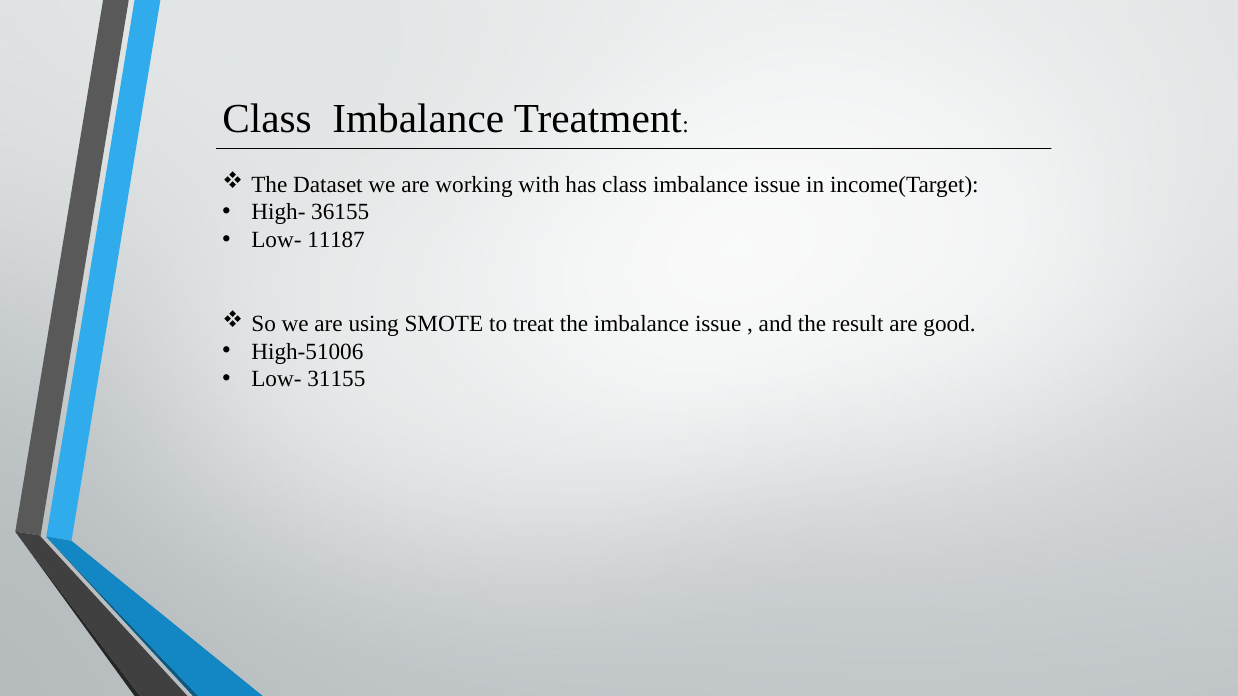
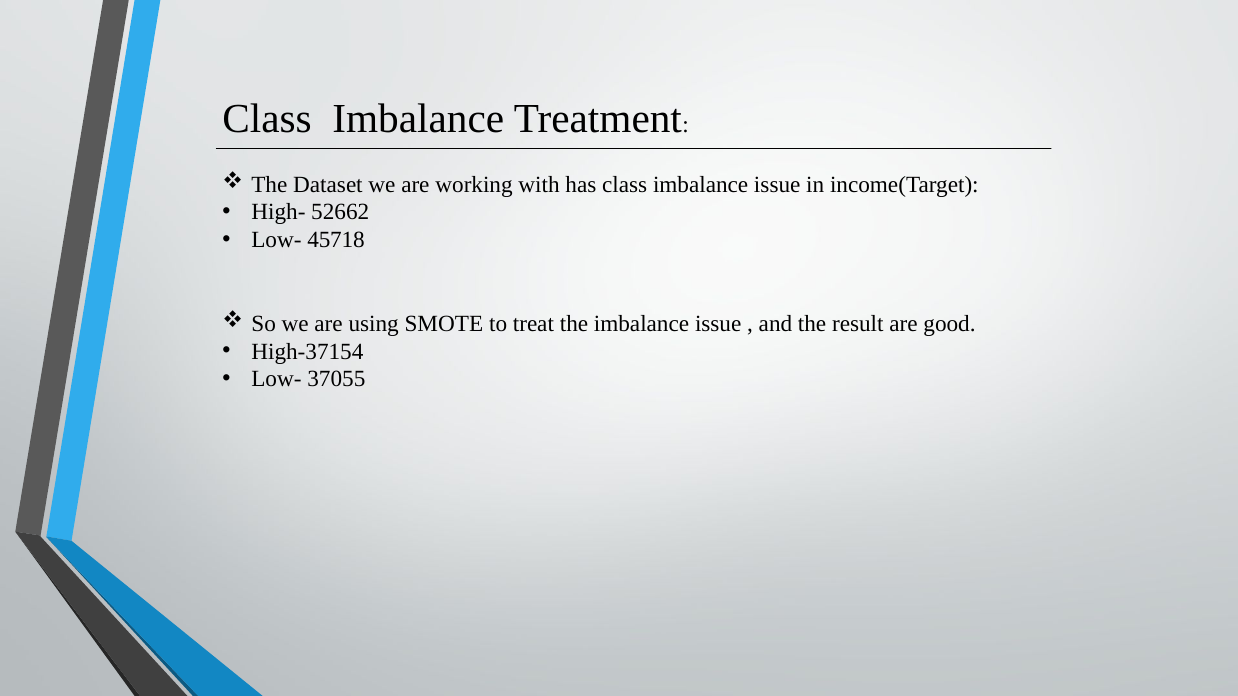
36155: 36155 -> 52662
11187: 11187 -> 45718
High-51006: High-51006 -> High-37154
31155: 31155 -> 37055
